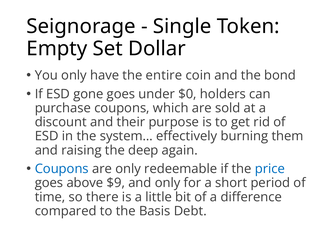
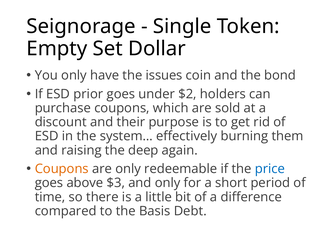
entire: entire -> issues
gone: gone -> prior
$0: $0 -> $2
Coupons at (62, 169) colour: blue -> orange
$9: $9 -> $3
